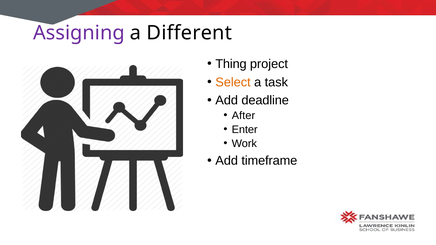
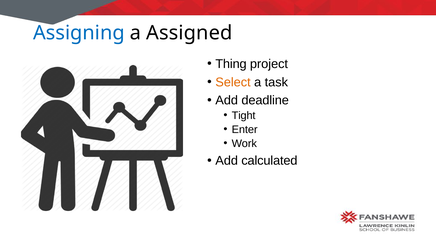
Assigning colour: purple -> blue
Different: Different -> Assigned
After: After -> Tight
timeframe: timeframe -> calculated
